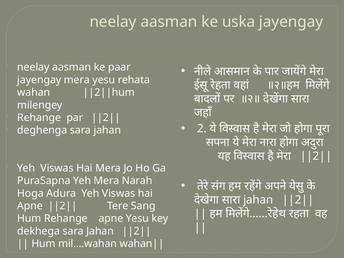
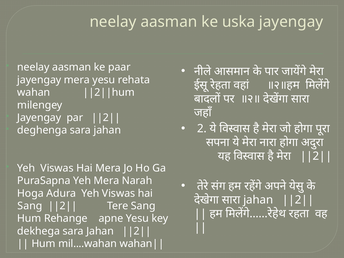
Rehange at (39, 118): Rehange -> Jayengay
Apne at (30, 206): Apne -> Sang
